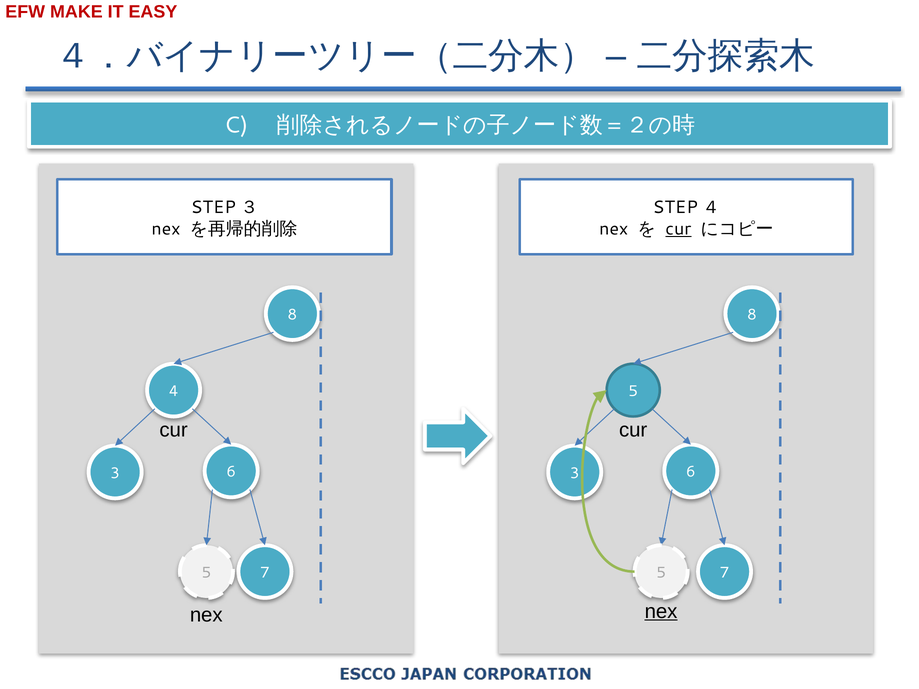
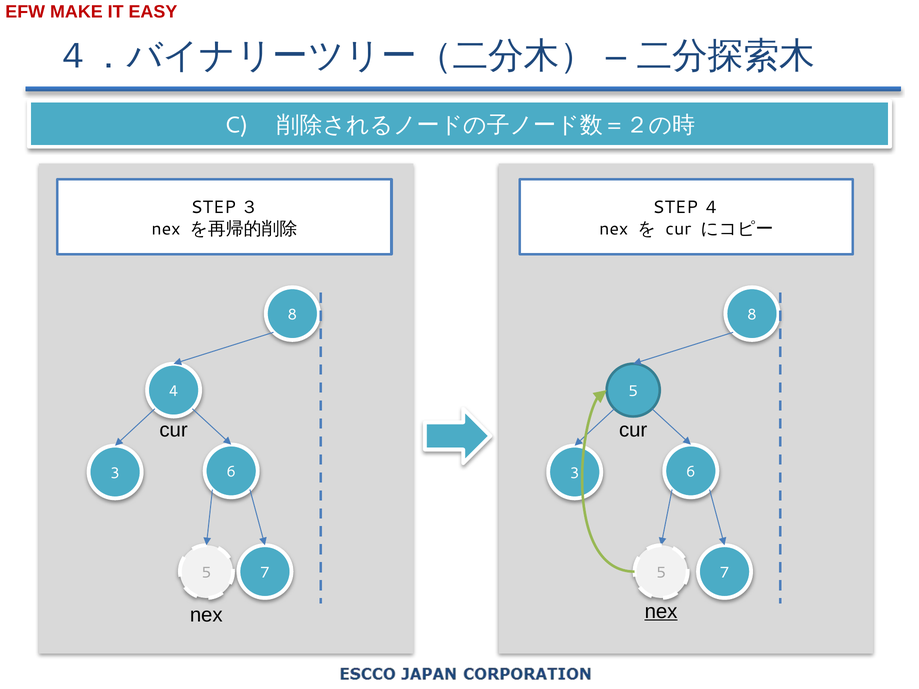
cur at (678, 229) underline: present -> none
